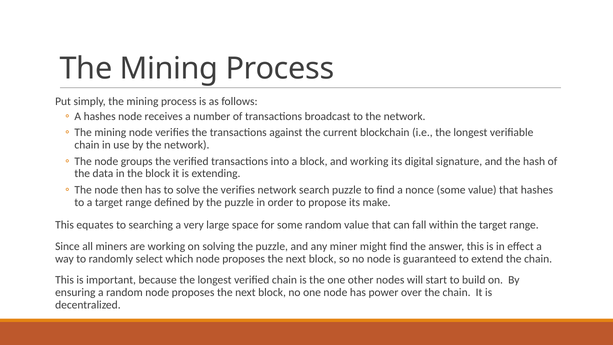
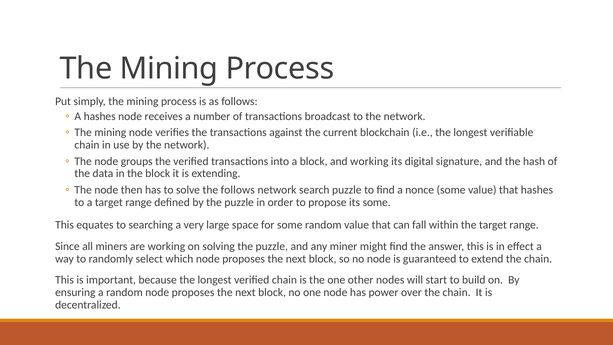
the verifies: verifies -> follows
its make: make -> some
